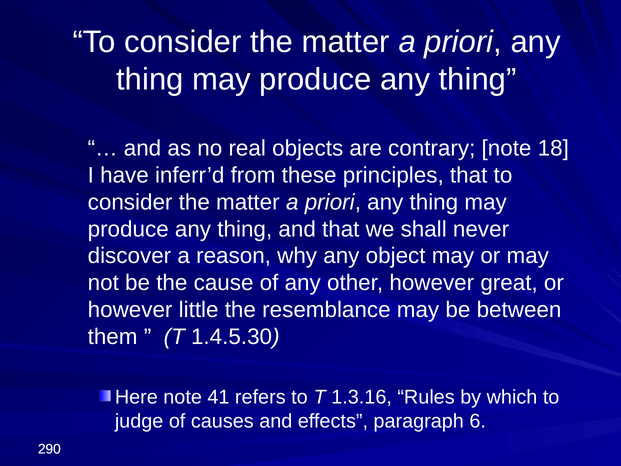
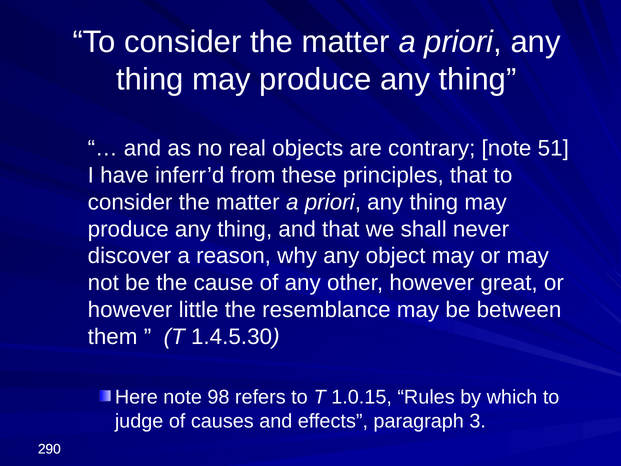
18: 18 -> 51
41: 41 -> 98
1.3.16: 1.3.16 -> 1.0.15
6: 6 -> 3
